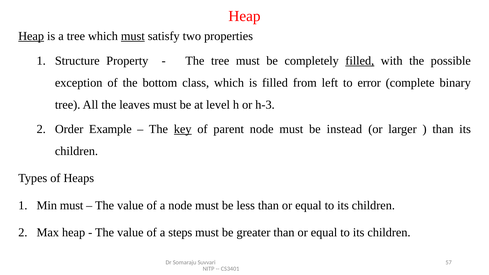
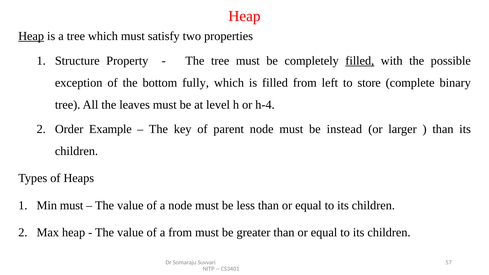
must at (133, 36) underline: present -> none
class: class -> fully
error: error -> store
h-3: h-3 -> h-4
key underline: present -> none
a steps: steps -> from
